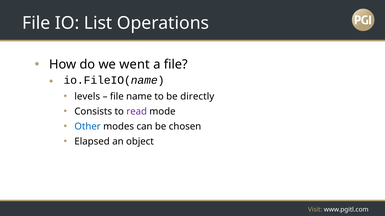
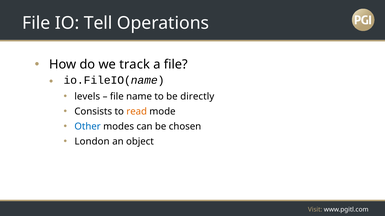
List: List -> Tell
went: went -> track
read colour: purple -> orange
Elapsed: Elapsed -> London
